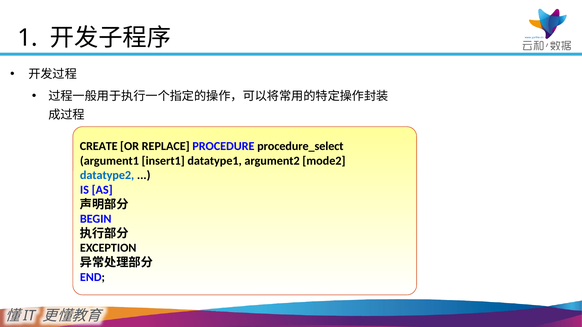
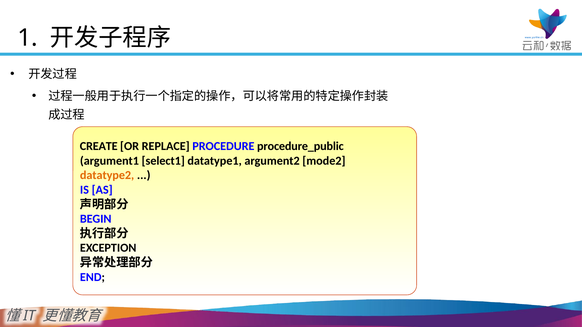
procedure_select: procedure_select -> procedure_public
insert1: insert1 -> select1
datatype2 colour: blue -> orange
